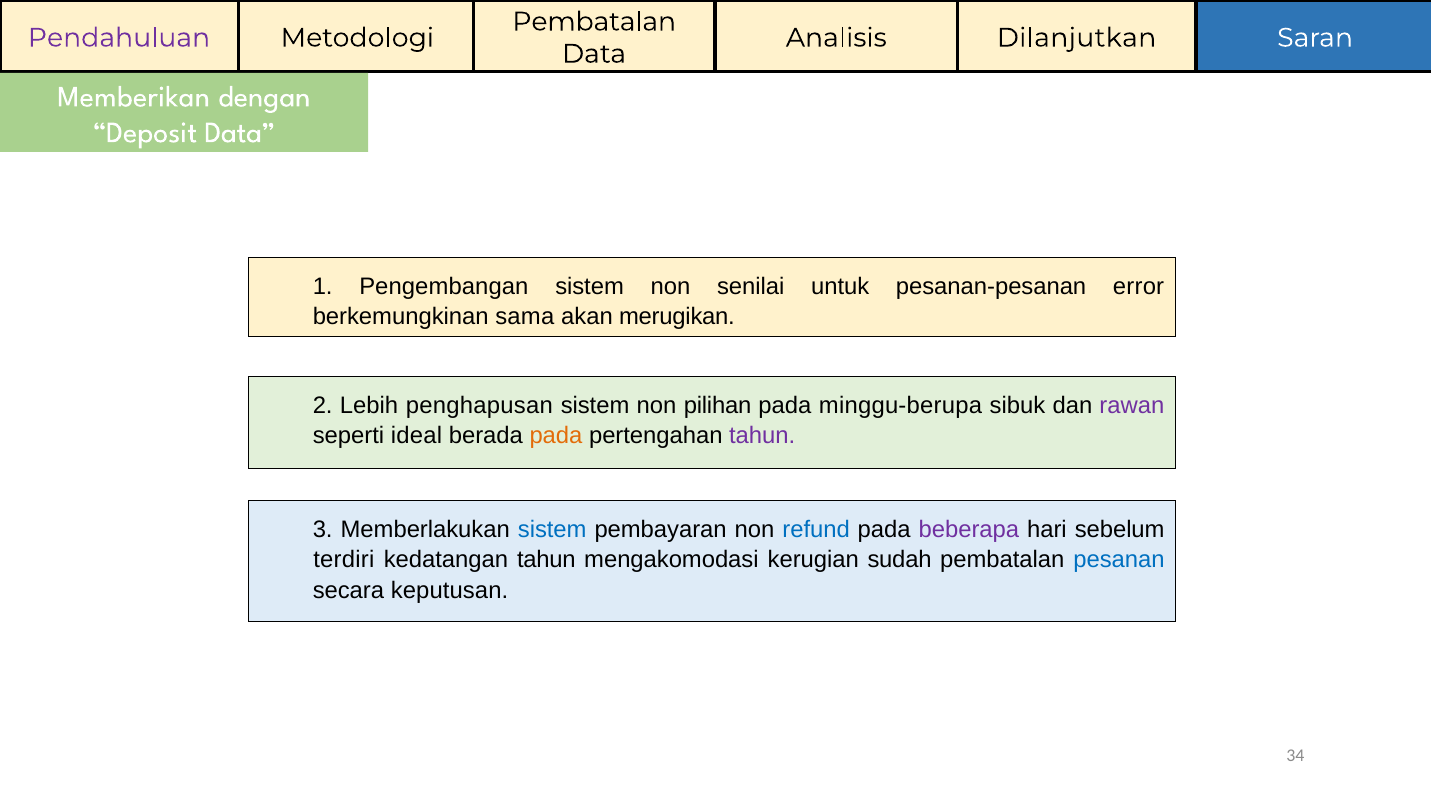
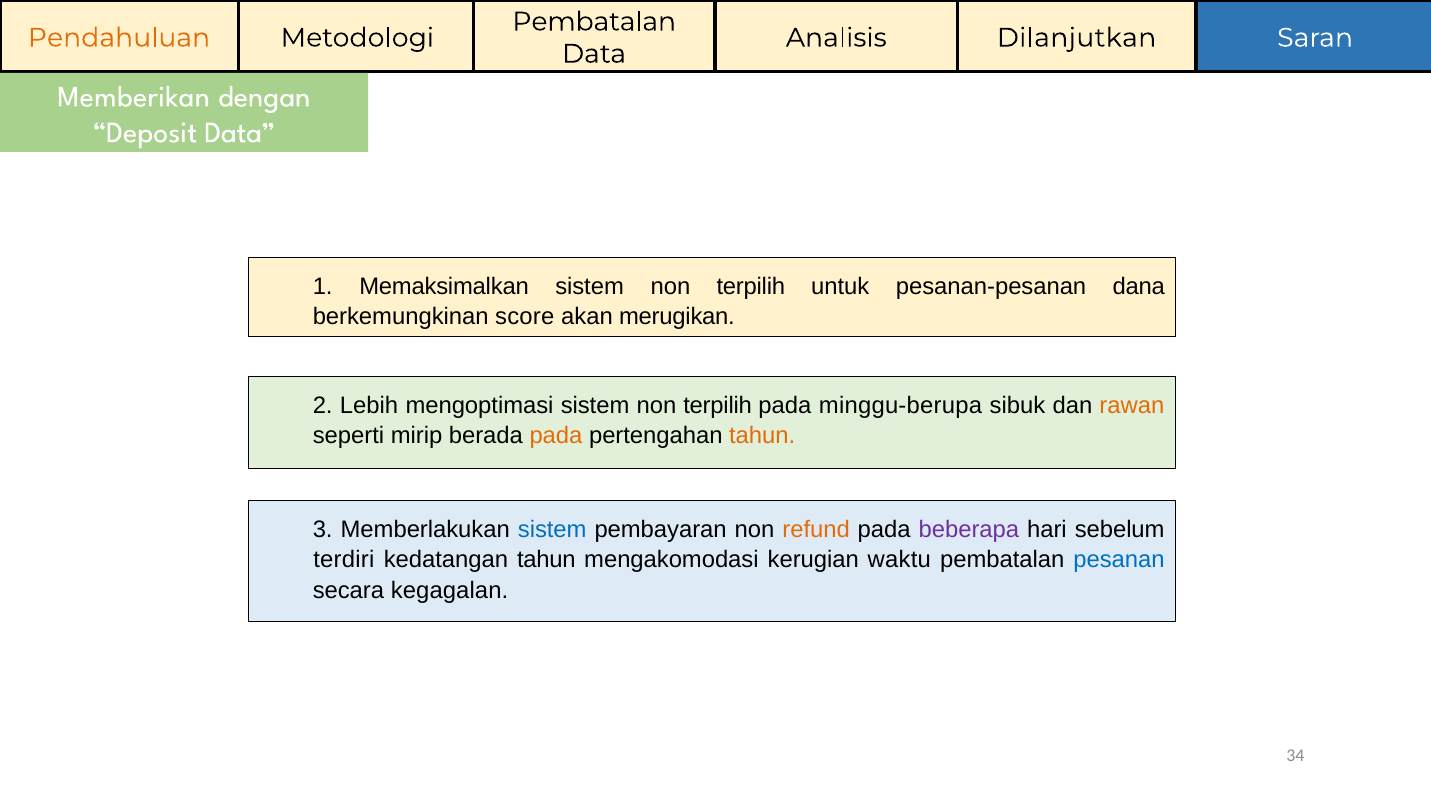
Pendahuluan colour: purple -> orange
Pengembangan: Pengembangan -> Memaksimalkan
senilai at (751, 286): senilai -> terpilih
error: error -> dana
sama: sama -> score
penghapusan: penghapusan -> mengoptimasi
pilihan at (718, 405): pilihan -> terpilih
rawan colour: purple -> orange
ideal: ideal -> mirip
tahun at (762, 436) colour: purple -> orange
refund colour: blue -> orange
sudah: sudah -> waktu
keputusan: keputusan -> kegagalan
